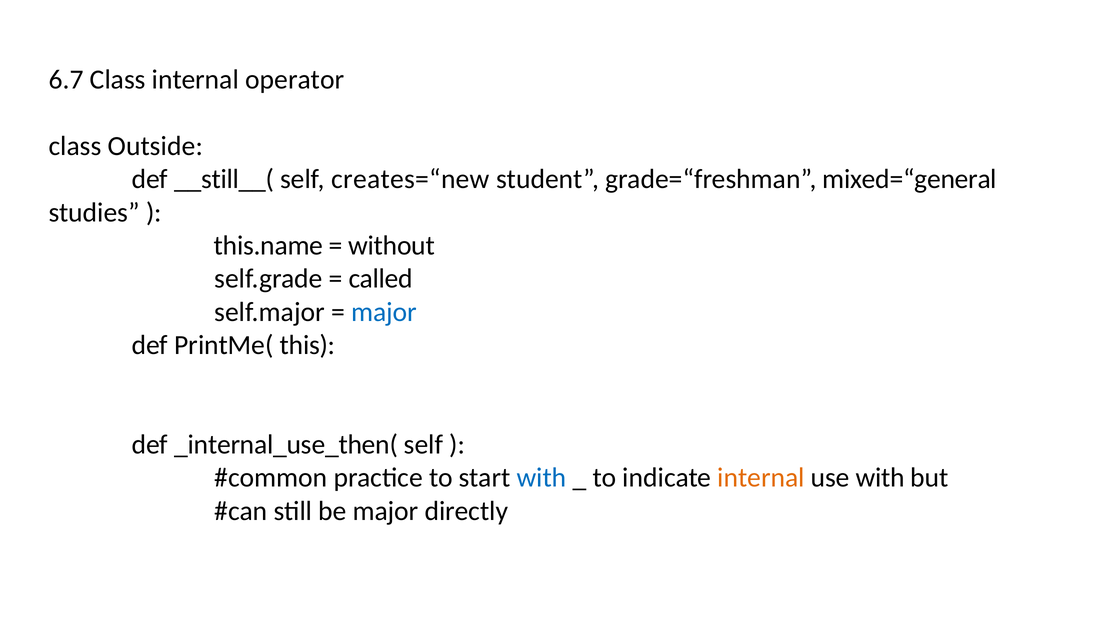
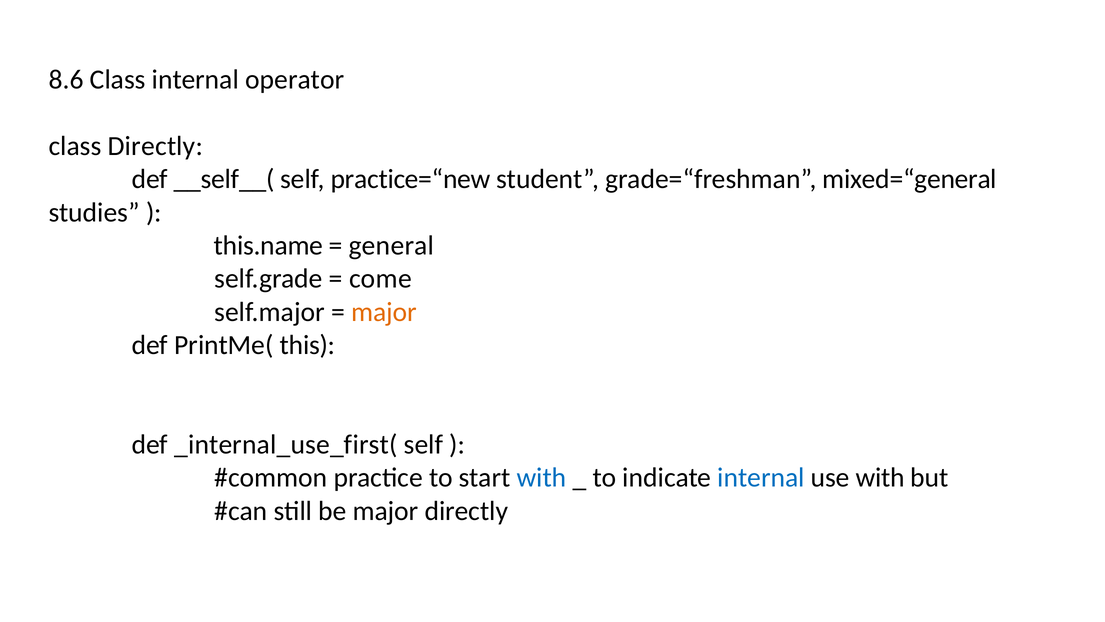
6.7: 6.7 -> 8.6
class Outside: Outside -> Directly
__still__(: __still__( -> __self__(
creates=“new: creates=“new -> practice=“new
without: without -> general
called: called -> come
major at (384, 312) colour: blue -> orange
_internal_use_then(: _internal_use_then( -> _internal_use_first(
internal at (761, 477) colour: orange -> blue
